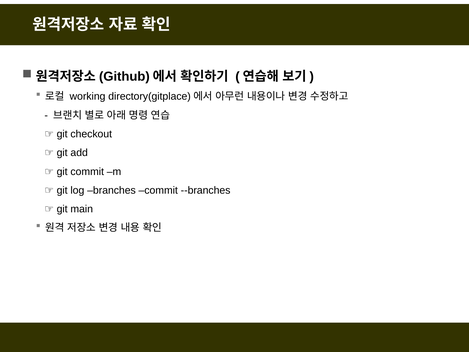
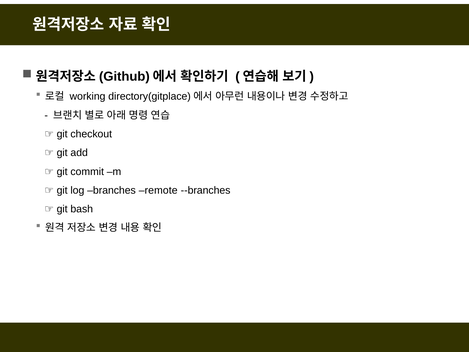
branches commit: commit -> remote
main: main -> bash
